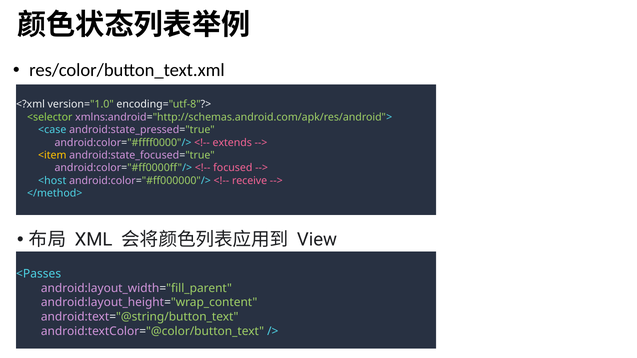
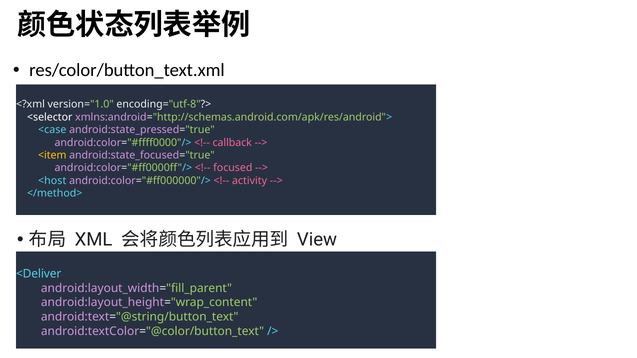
<selector colour: light green -> white
extends: extends -> callback
receive: receive -> activity
<Passes: <Passes -> <Deliver
